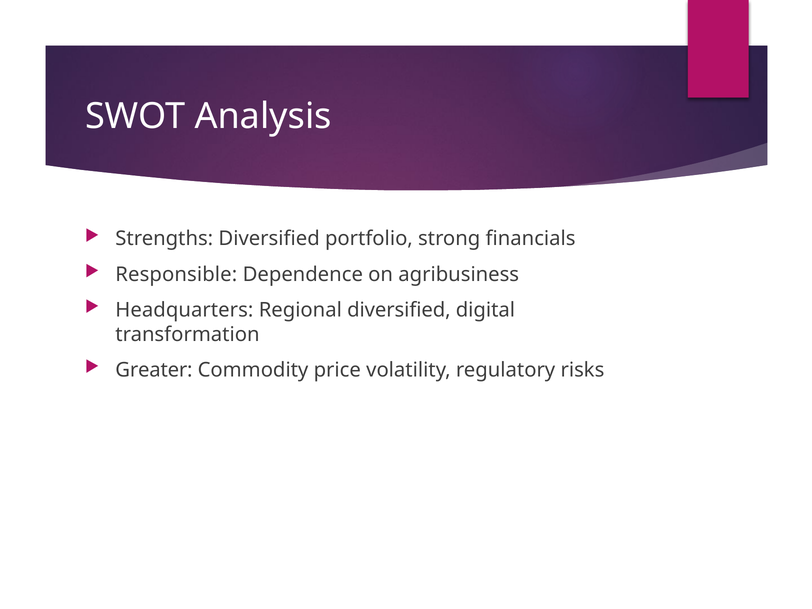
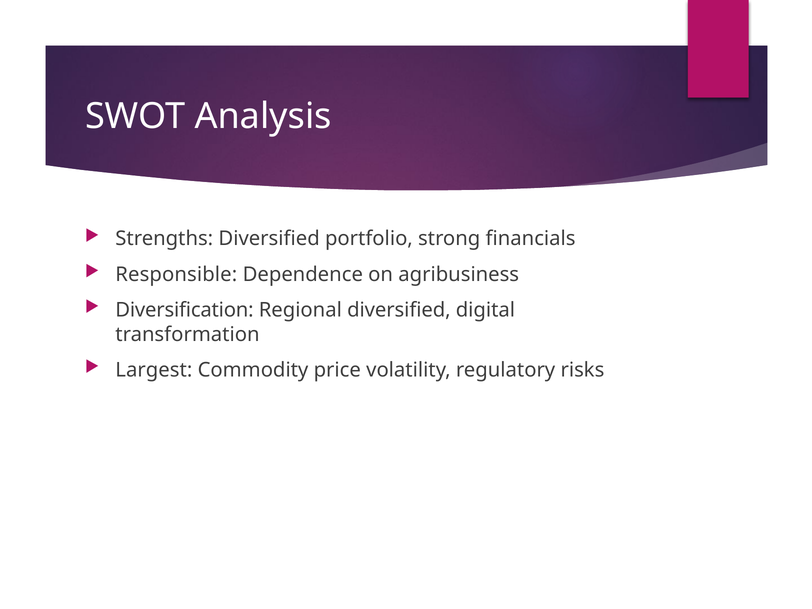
Headquarters: Headquarters -> Diversification
Greater: Greater -> Largest
